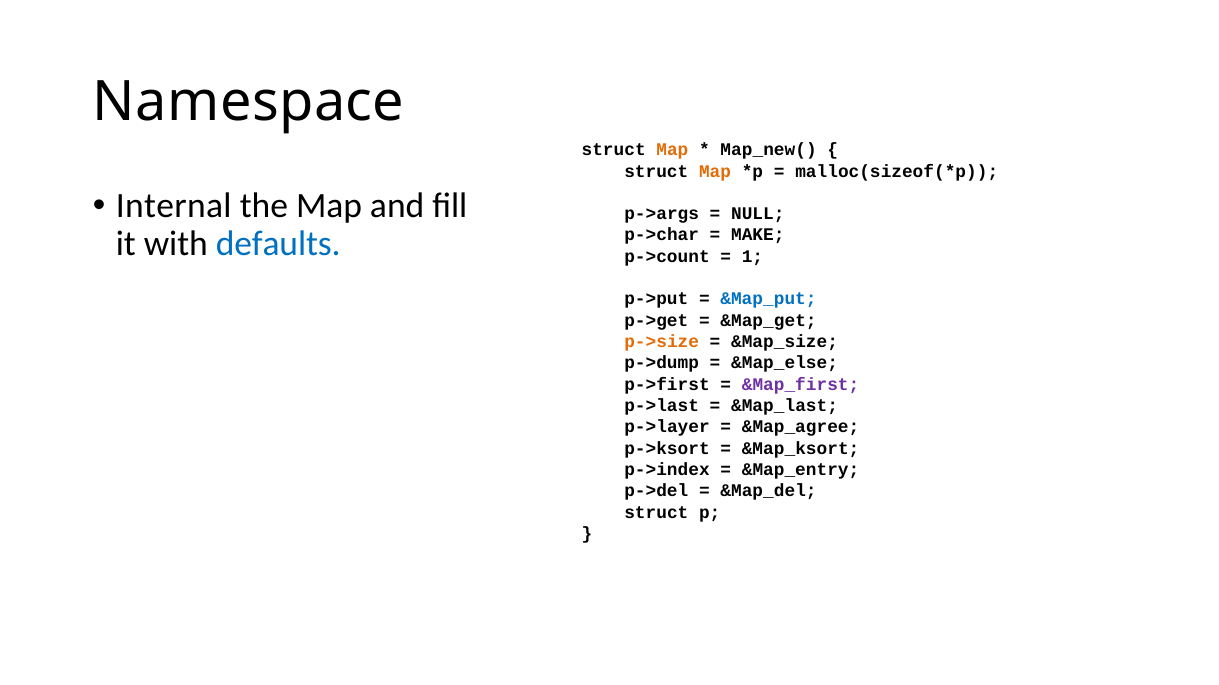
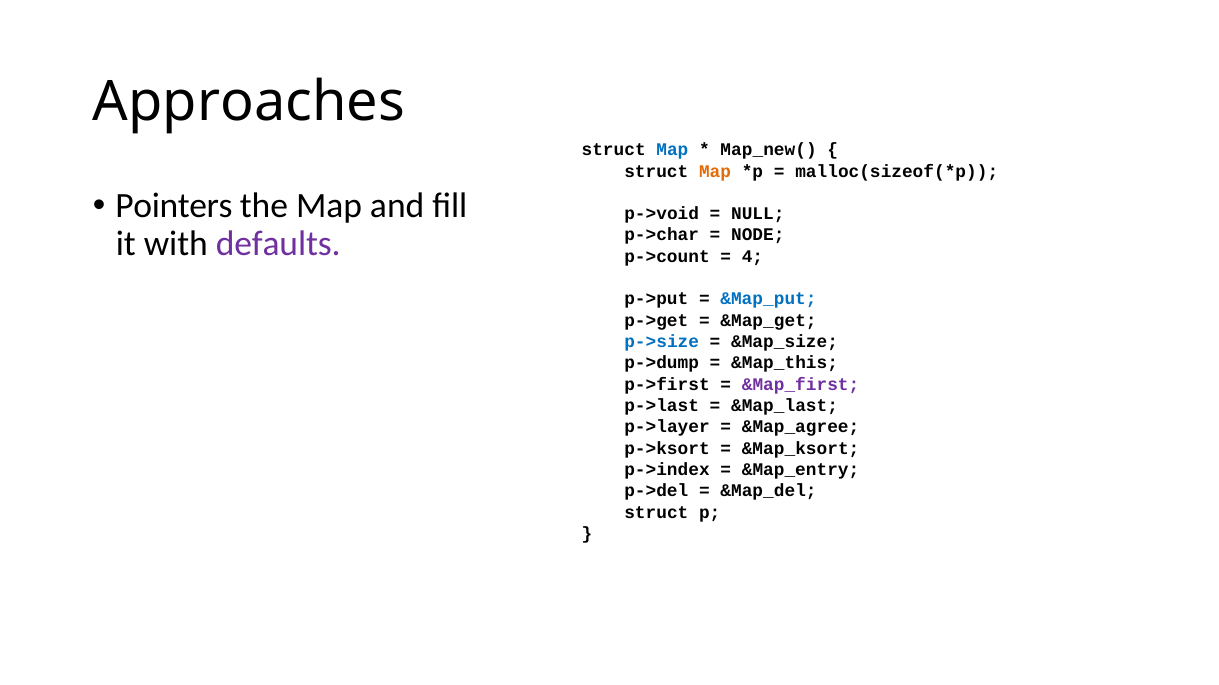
Namespace: Namespace -> Approaches
Map at (672, 150) colour: orange -> blue
Internal: Internal -> Pointers
p->args: p->args -> p->void
MAKE: MAKE -> NODE
defaults colour: blue -> purple
1: 1 -> 4
p->size colour: orange -> blue
&Map_else: &Map_else -> &Map_this
